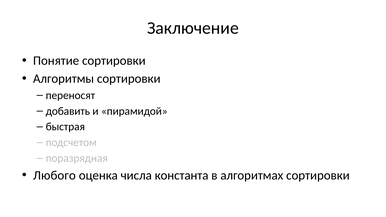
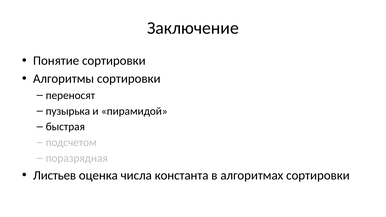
добавить: добавить -> пузырька
Любого: Любого -> Листьев
